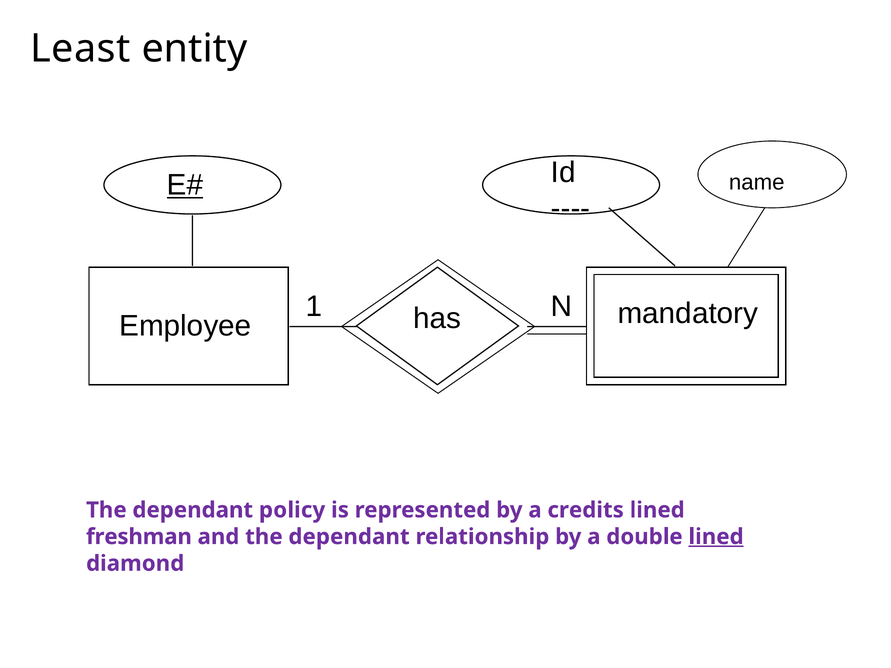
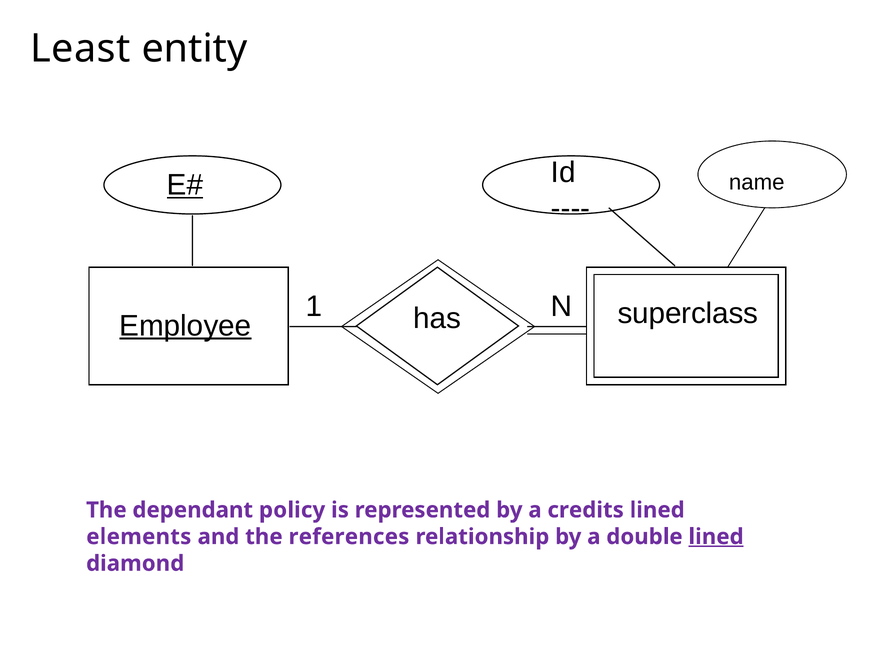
mandatory: mandatory -> superclass
Employee underline: none -> present
freshman: freshman -> elements
and the dependant: dependant -> references
